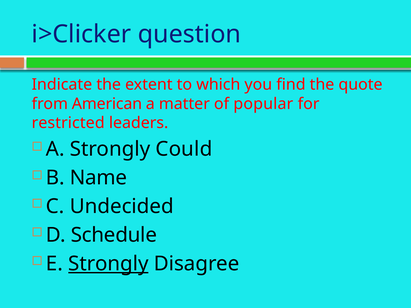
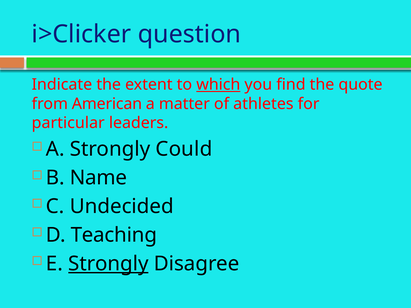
which underline: none -> present
popular: popular -> athletes
restricted: restricted -> particular
Schedule: Schedule -> Teaching
